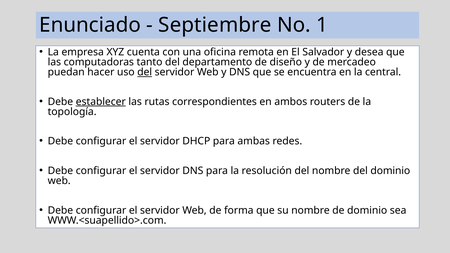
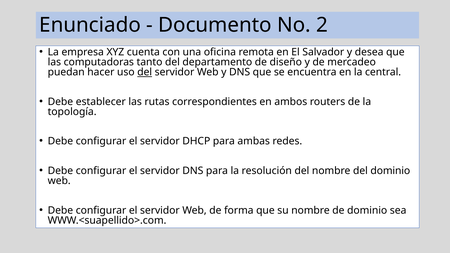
Septiembre: Septiembre -> Documento
1: 1 -> 2
establecer underline: present -> none
